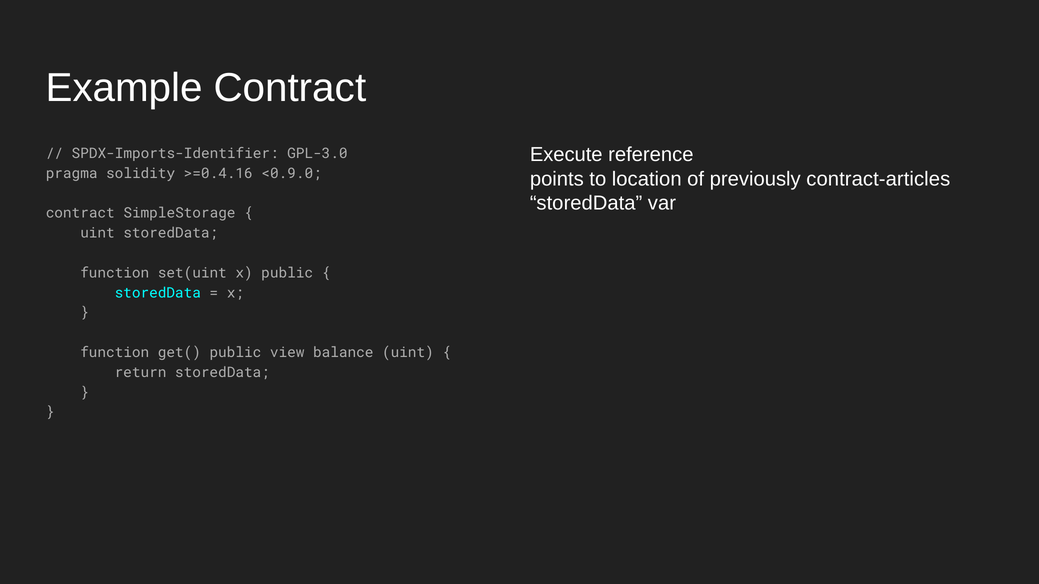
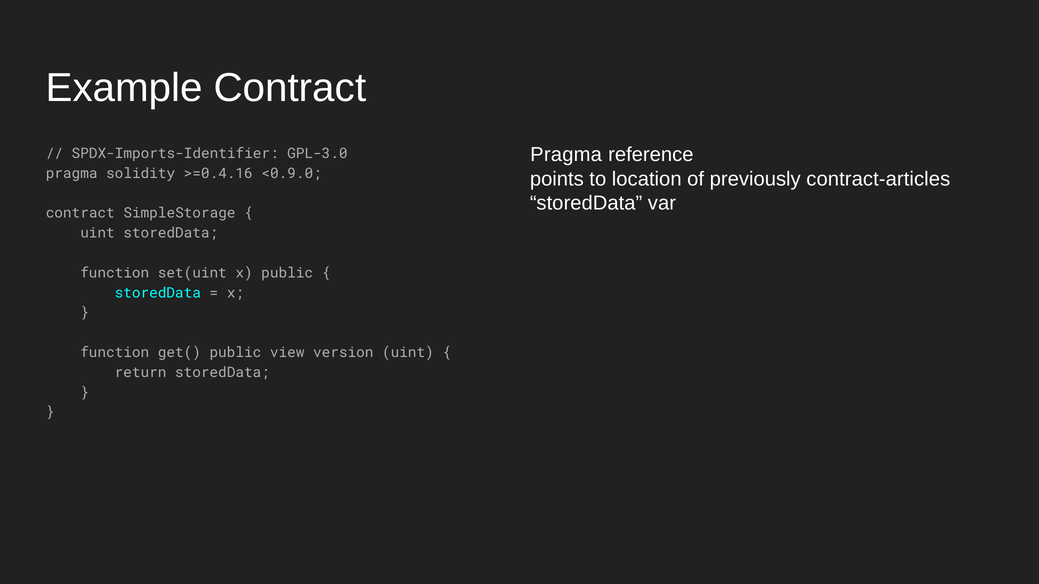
Execute at (566, 155): Execute -> Pragma
balance: balance -> version
